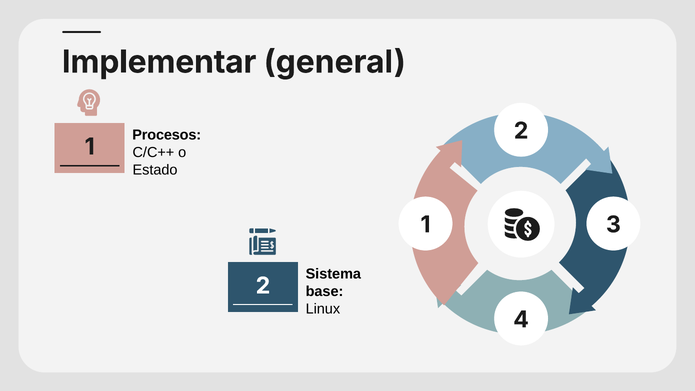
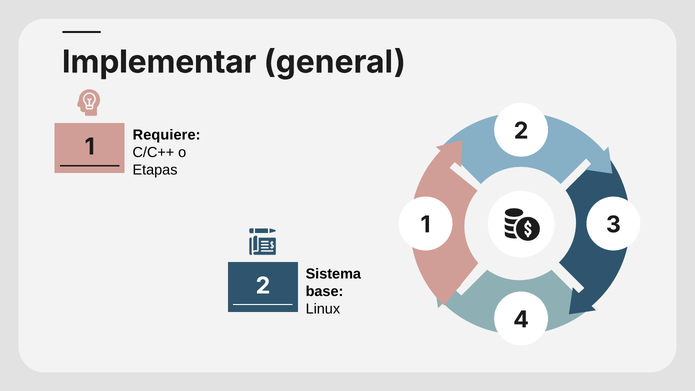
Procesos: Procesos -> Requiere
Estado: Estado -> Etapas
